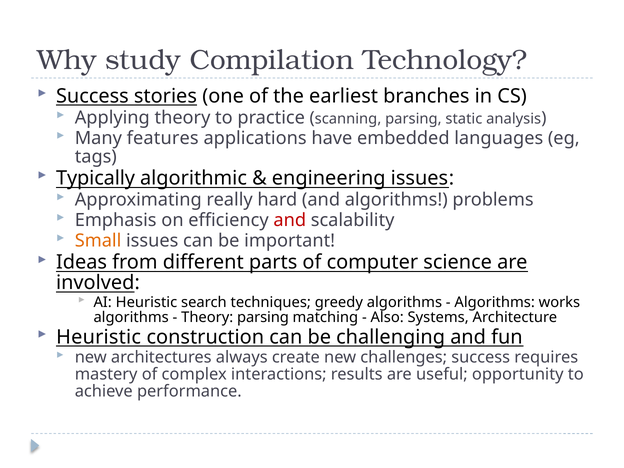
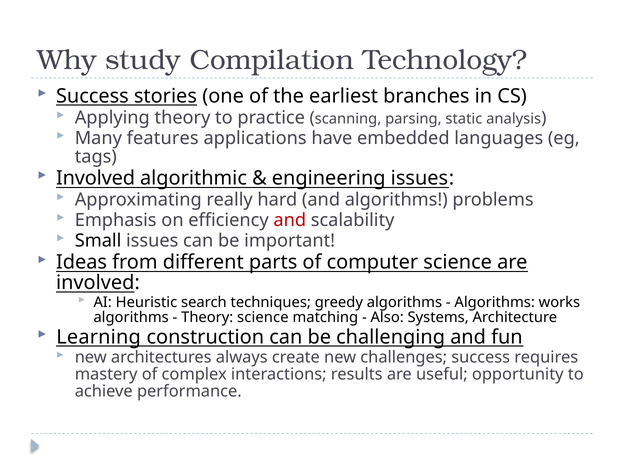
Typically at (96, 178): Typically -> Involved
Small colour: orange -> black
Theory parsing: parsing -> science
Heuristic at (99, 337): Heuristic -> Learning
